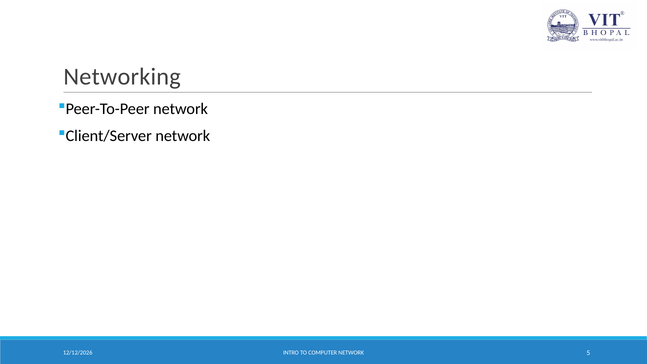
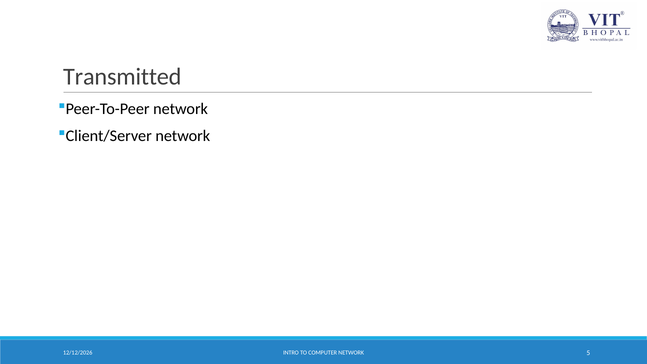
Networking: Networking -> Transmitted
